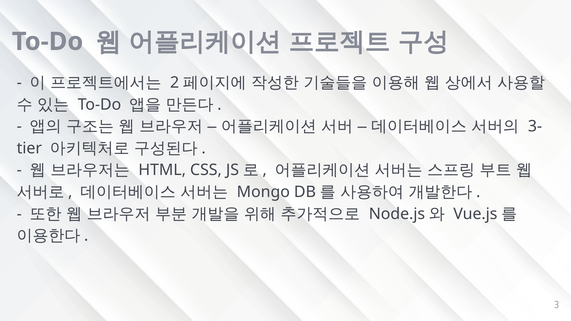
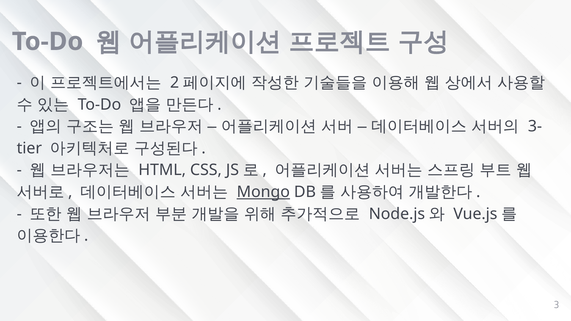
Mongo underline: none -> present
